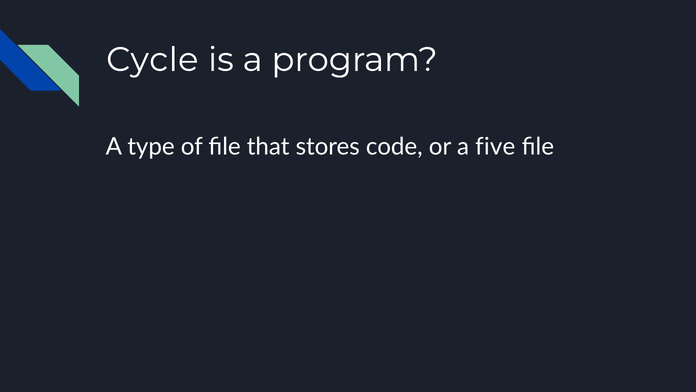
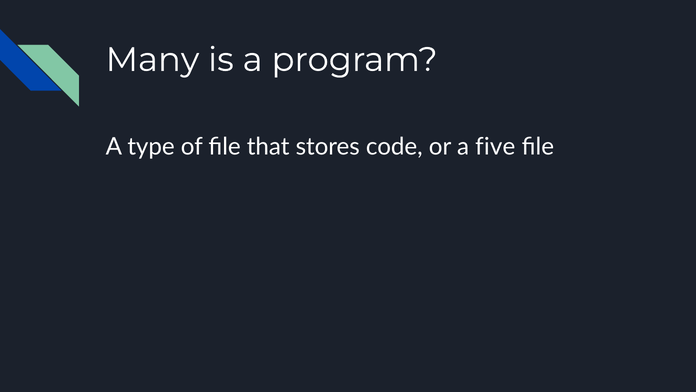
Cycle: Cycle -> Many
